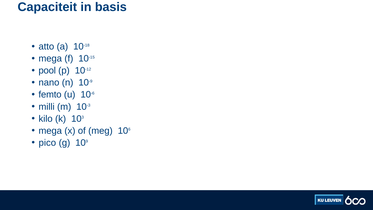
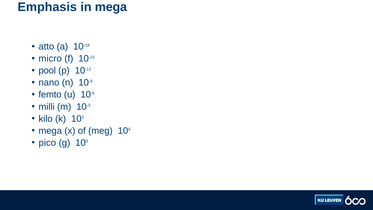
Capaciteit: Capaciteit -> Emphasis
in basis: basis -> mega
mega at (50, 59): mega -> micro
